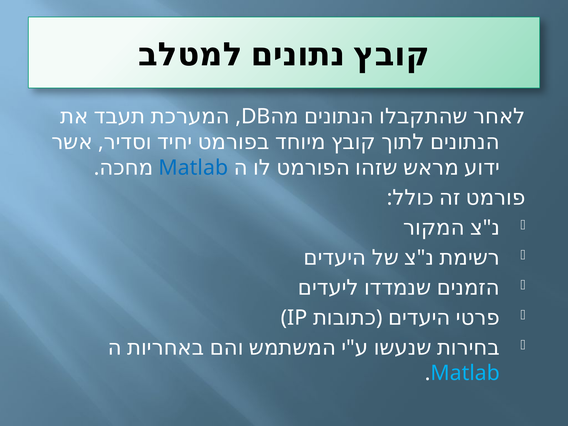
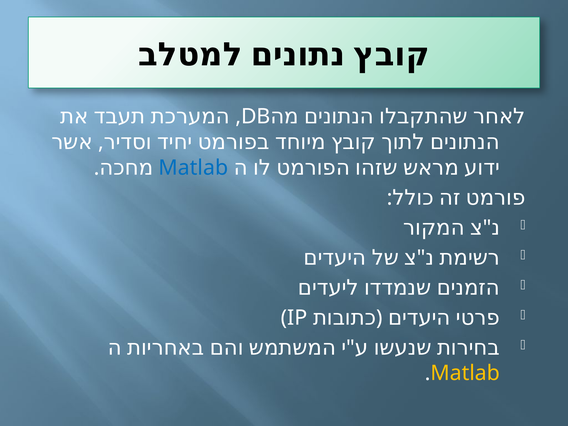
Matlab at (465, 373) colour: light blue -> yellow
